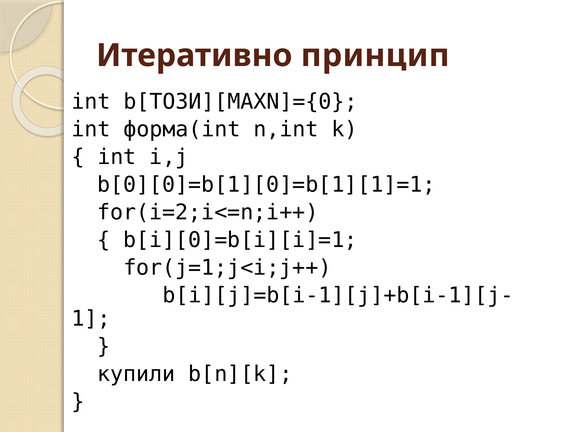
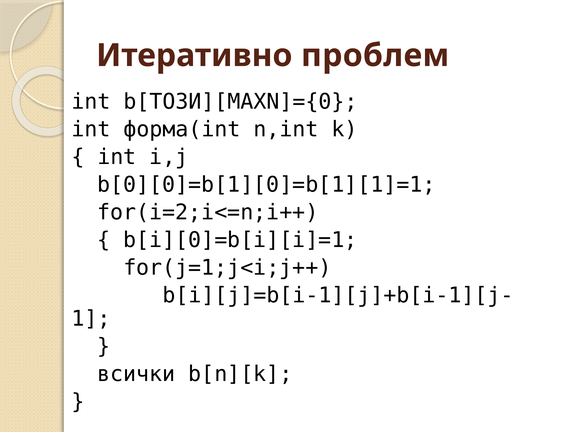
принцип: принцип -> проблем
купили: купили -> всички
